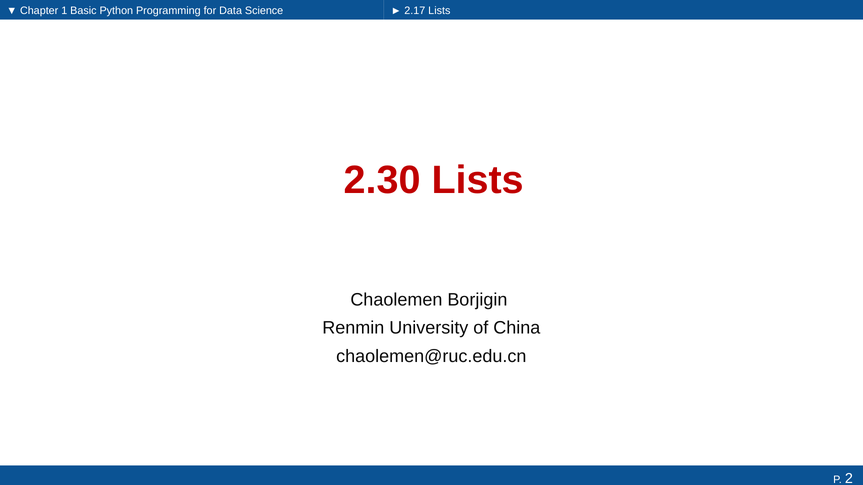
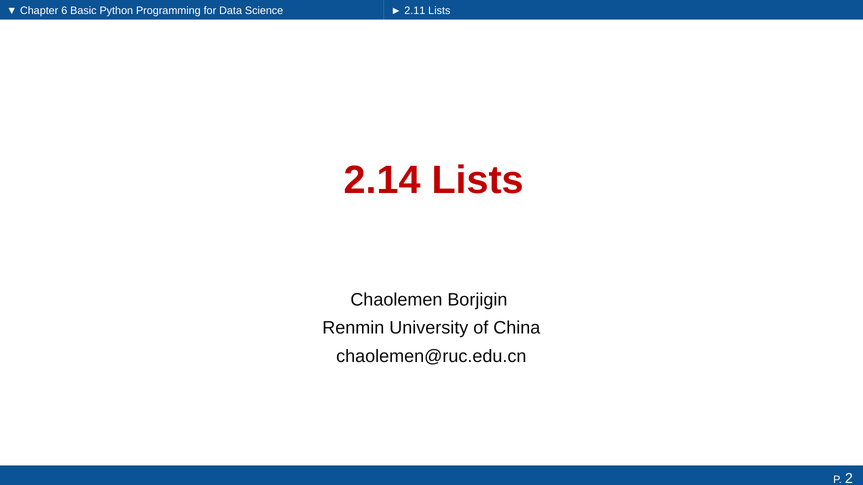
1: 1 -> 6
2.17: 2.17 -> 2.11
2.30: 2.30 -> 2.14
